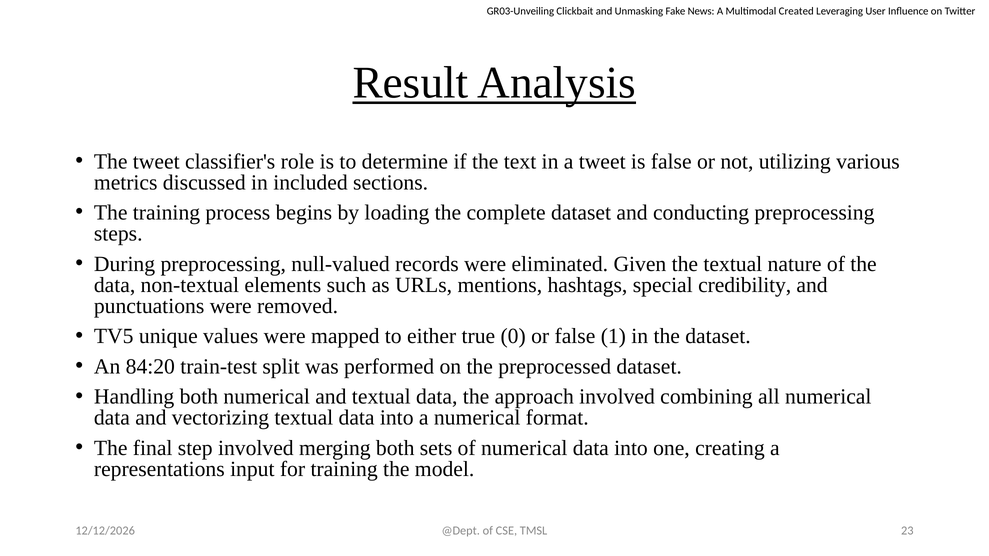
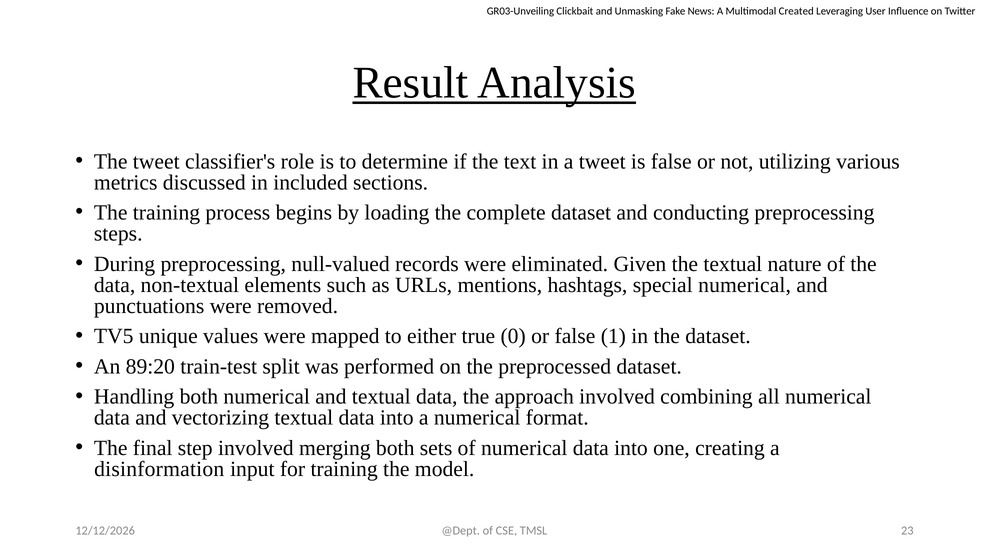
special credibility: credibility -> numerical
84:20: 84:20 -> 89:20
representations: representations -> disinformation
